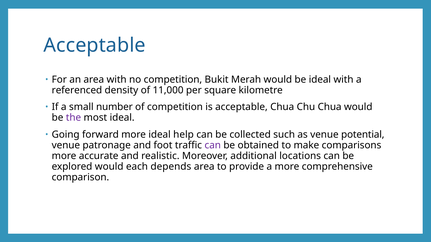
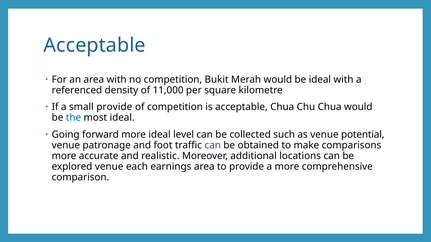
small number: number -> provide
the colour: purple -> blue
help: help -> level
explored would: would -> venue
depends: depends -> earnings
